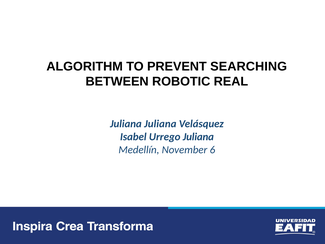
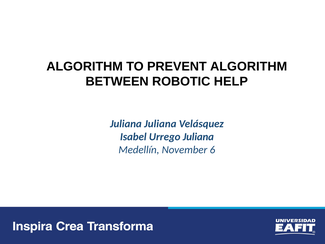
PREVENT SEARCHING: SEARCHING -> ALGORITHM
REAL: REAL -> HELP
